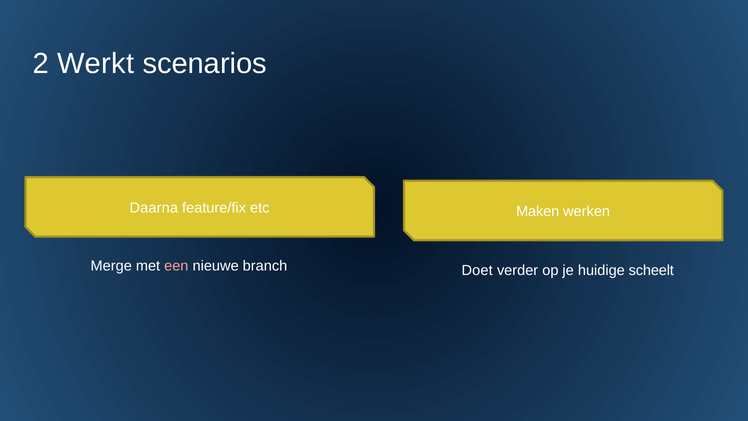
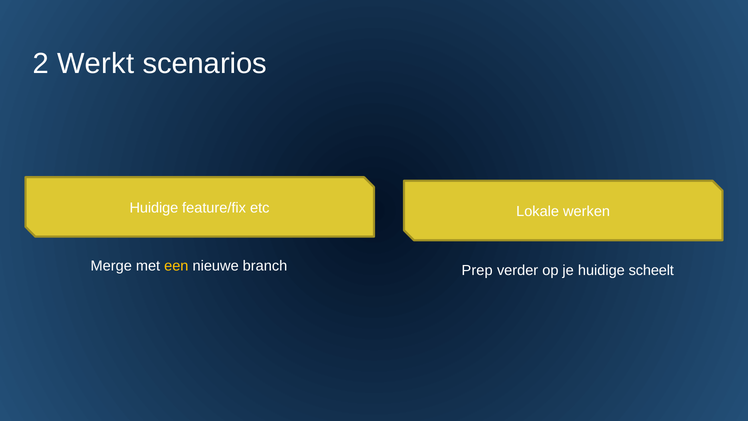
Daarna at (154, 208): Daarna -> Huidige
Maken: Maken -> Lokale
een colour: pink -> yellow
Doet: Doet -> Prep
